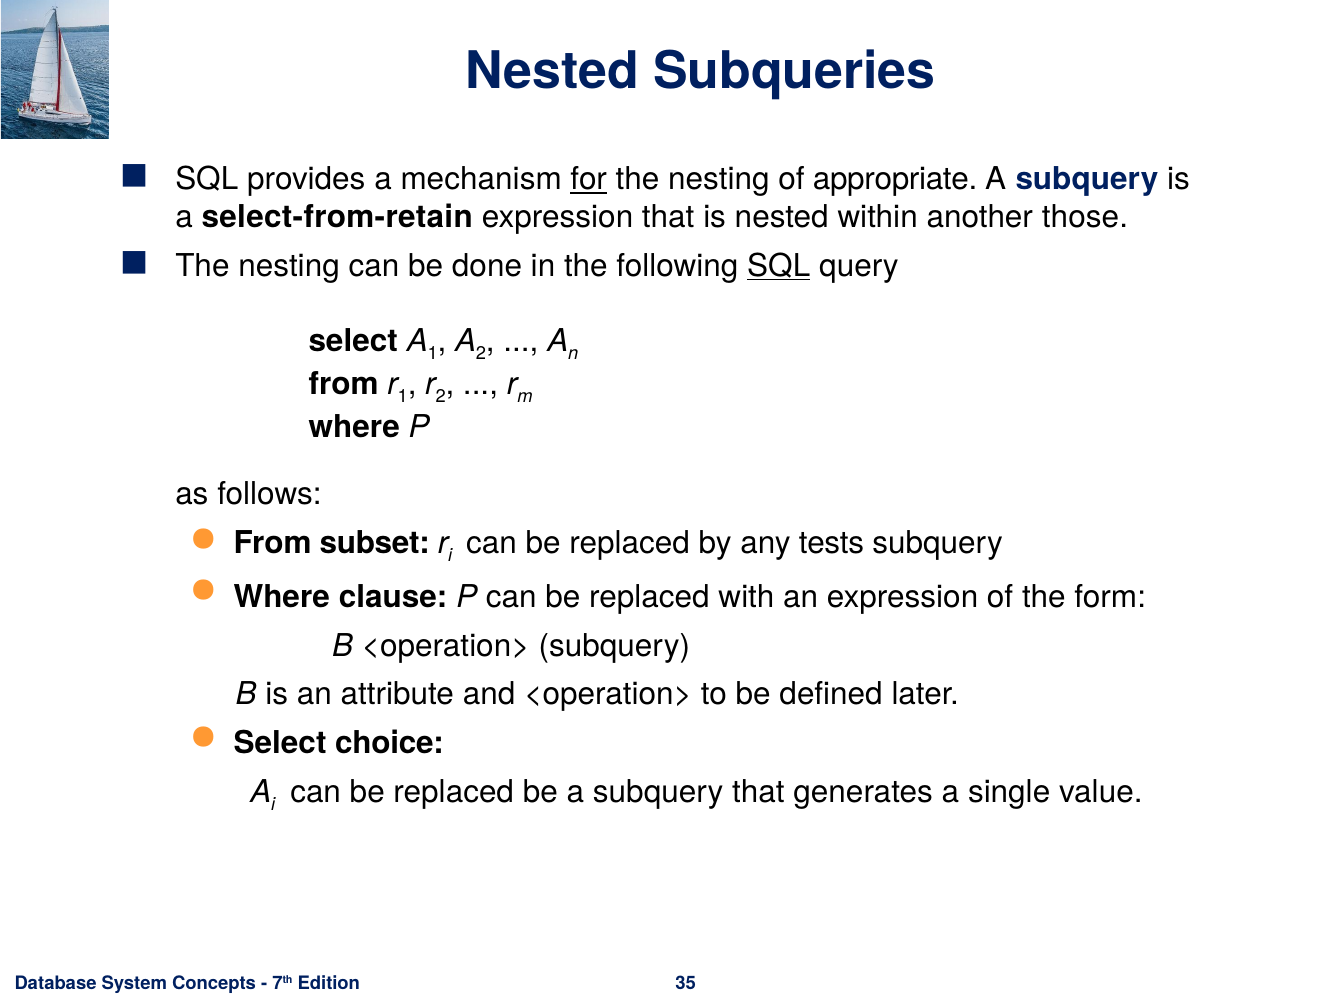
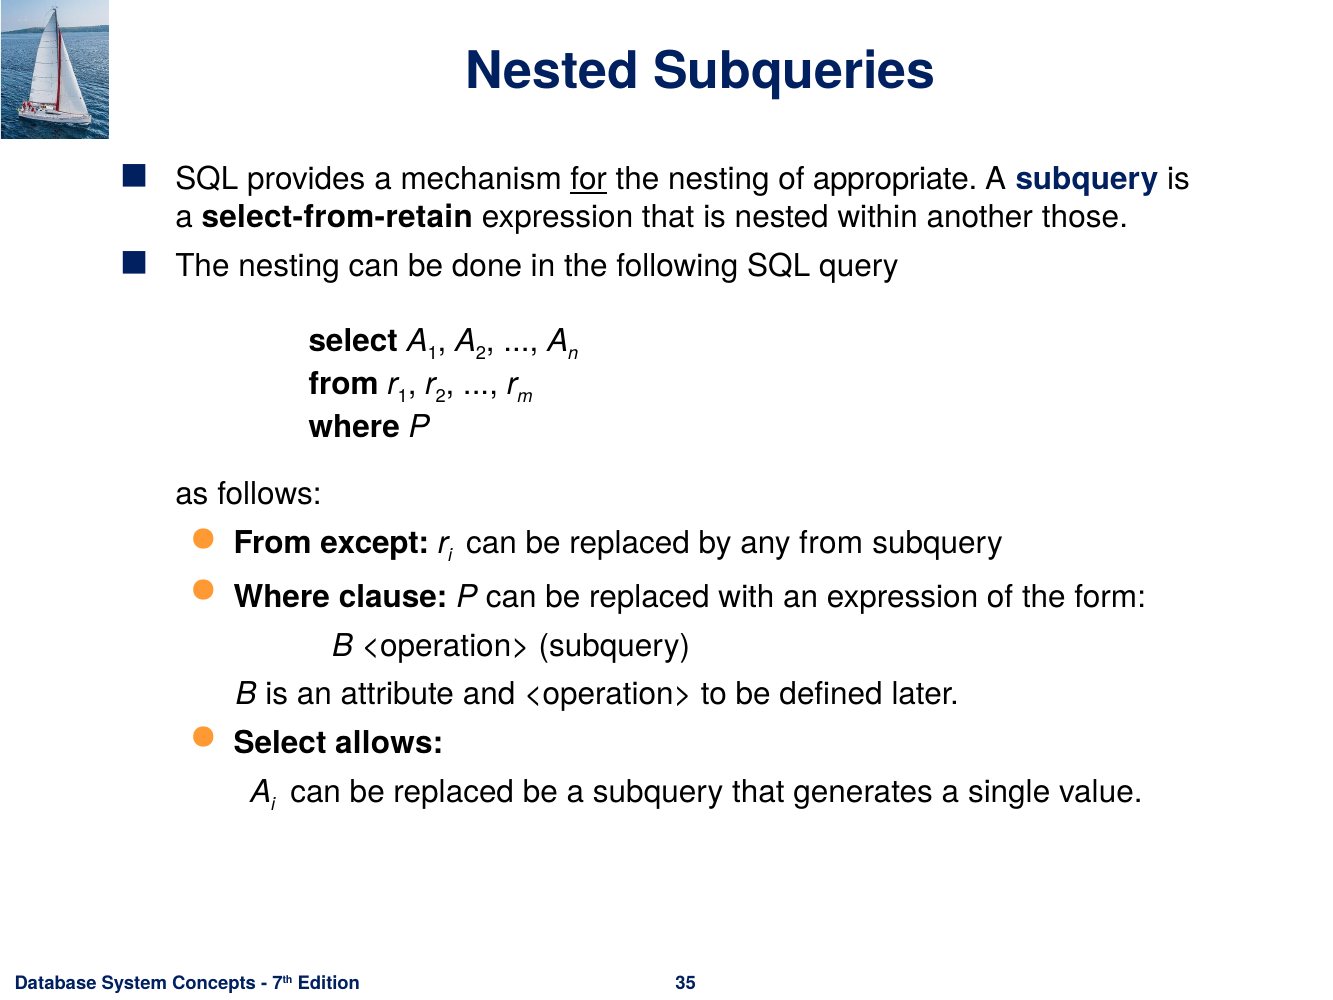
SQL at (779, 266) underline: present -> none
subset: subset -> except
any tests: tests -> from
choice: choice -> allows
